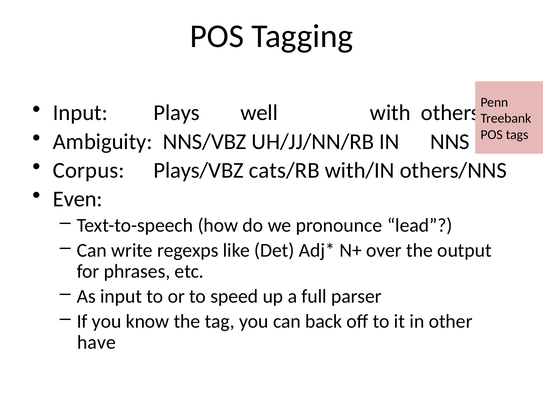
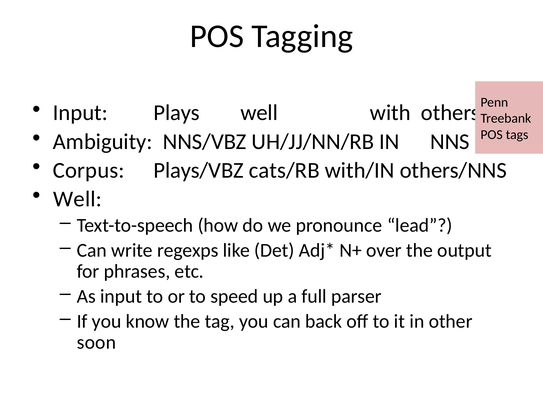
Even at (78, 199): Even -> Well
have: have -> soon
